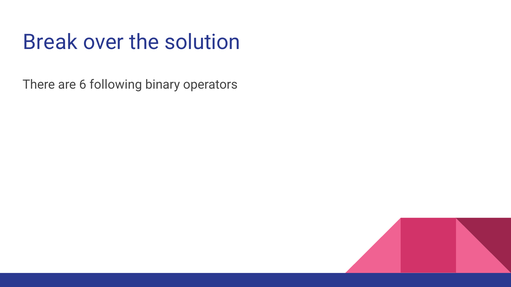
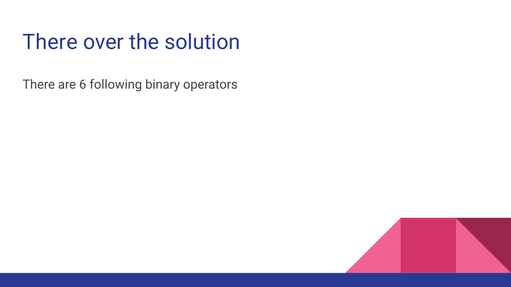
Break at (50, 42): Break -> There
